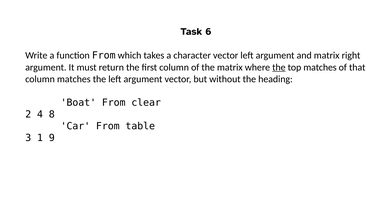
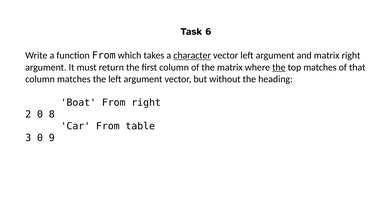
character underline: none -> present
From clear: clear -> right
2 4: 4 -> 0
3 1: 1 -> 0
